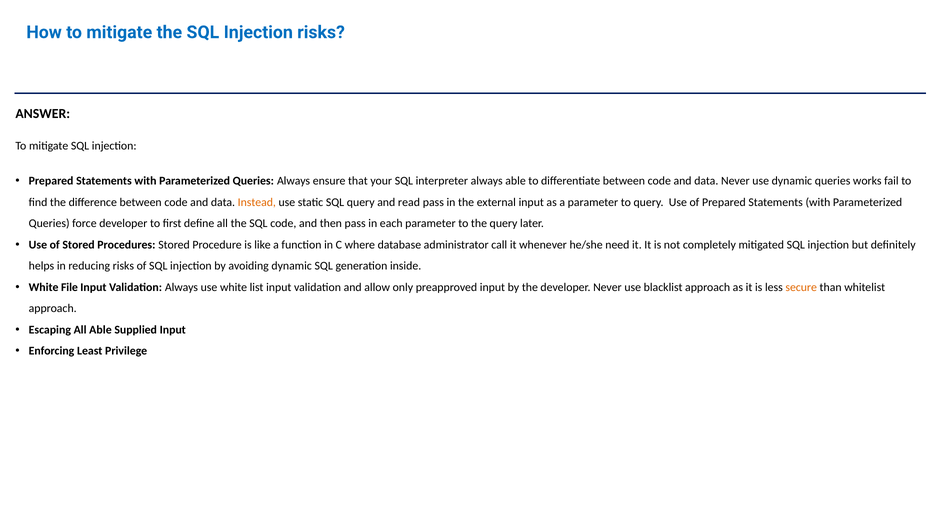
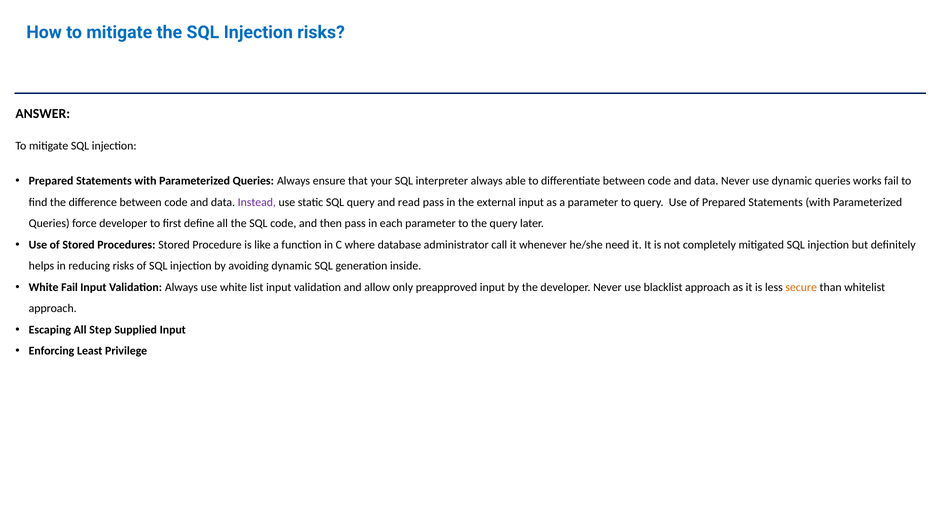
Instead colour: orange -> purple
White File: File -> Fail
All Able: Able -> Step
